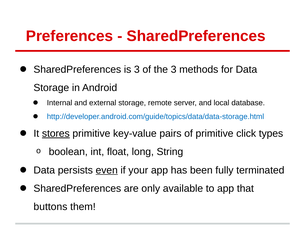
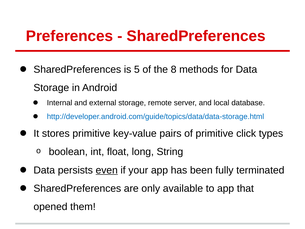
is 3: 3 -> 5
the 3: 3 -> 8
stores underline: present -> none
buttons: buttons -> opened
